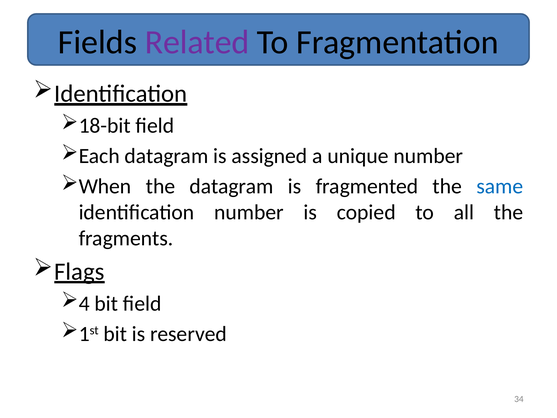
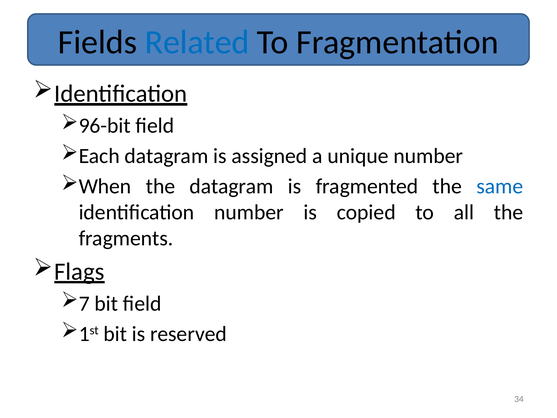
Related colour: purple -> blue
18-bit: 18-bit -> 96-bit
4: 4 -> 7
